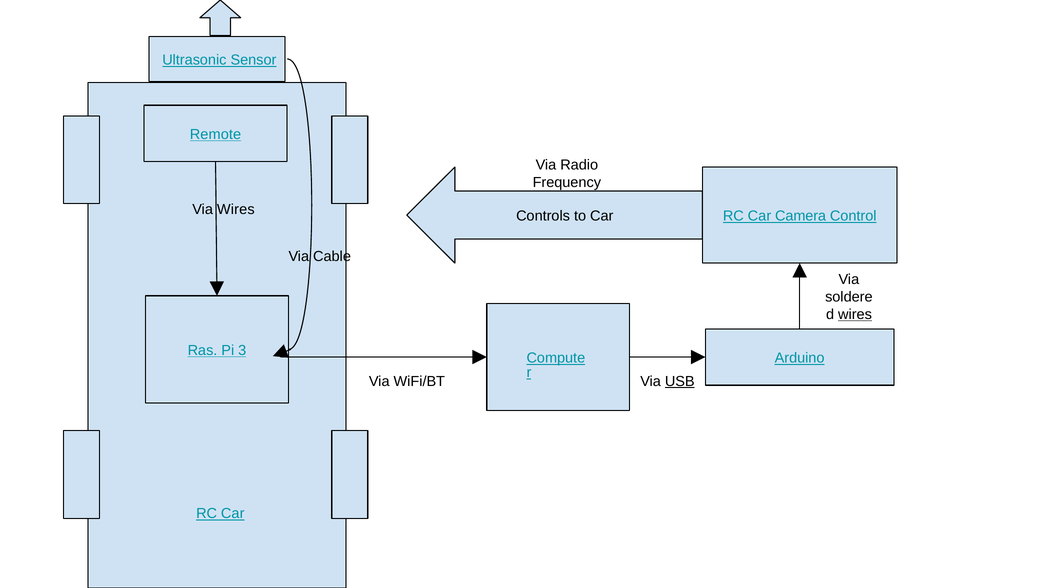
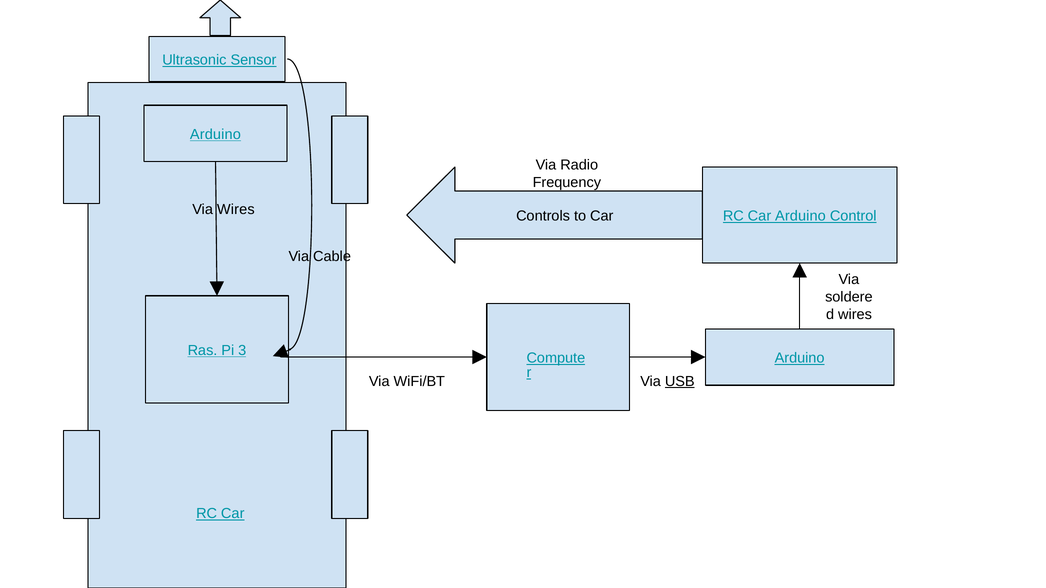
Remote at (215, 135): Remote -> Arduino
Car Camera: Camera -> Arduino
wires at (855, 315) underline: present -> none
